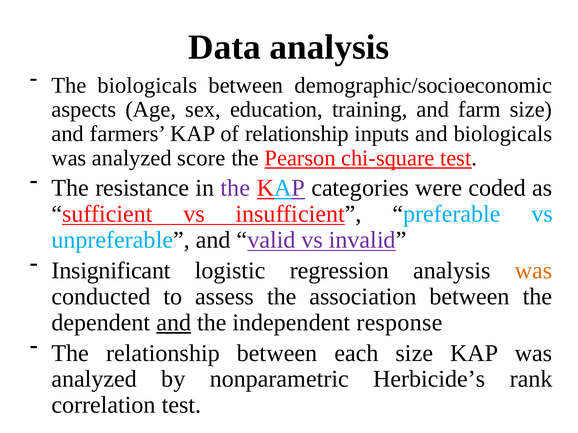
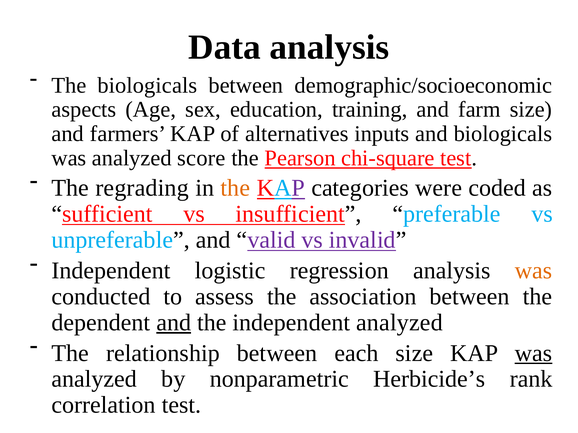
of relationship: relationship -> alternatives
resistance: resistance -> regrading
the at (235, 188) colour: purple -> orange
Insignificant at (111, 271): Insignificant -> Independent
independent response: response -> analyzed
was at (534, 353) underline: none -> present
